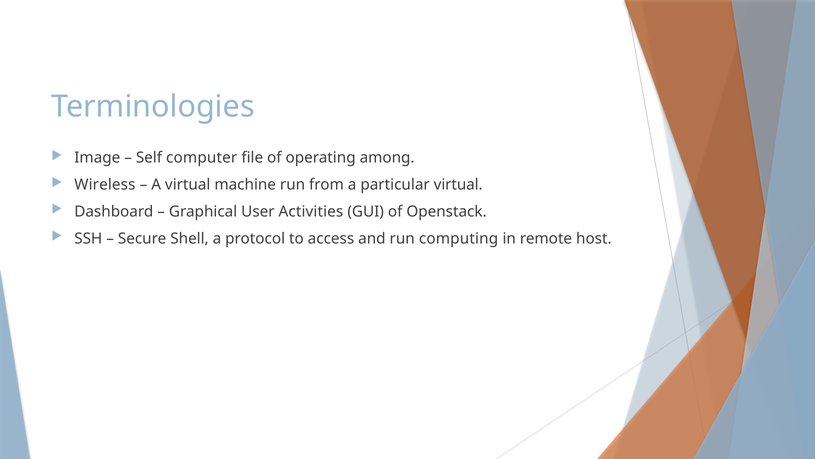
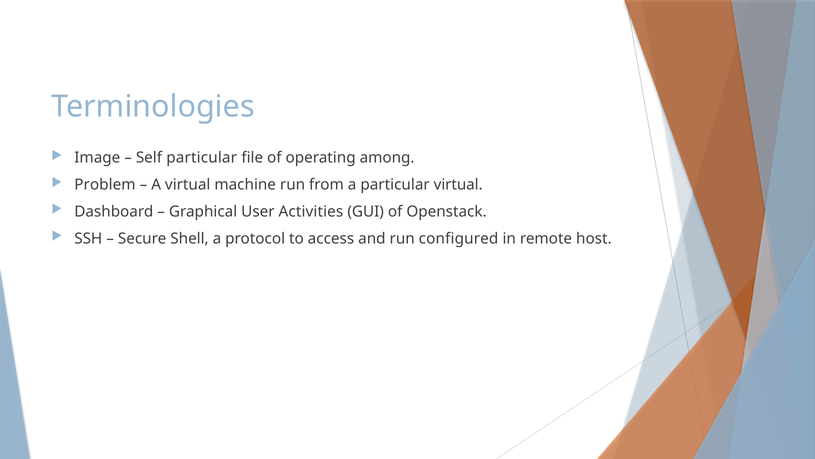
Self computer: computer -> particular
Wireless: Wireless -> Problem
computing: computing -> configured
